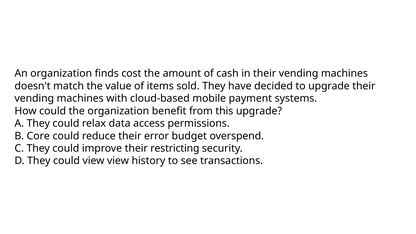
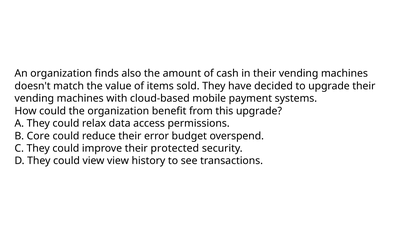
cost: cost -> also
restricting: restricting -> protected
